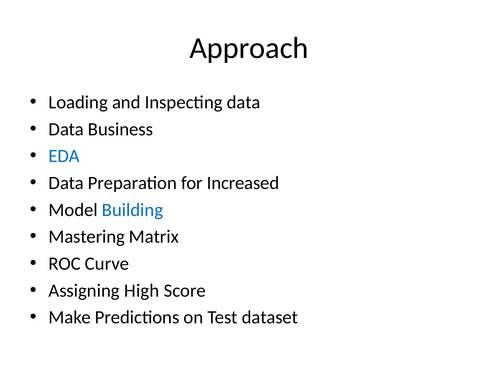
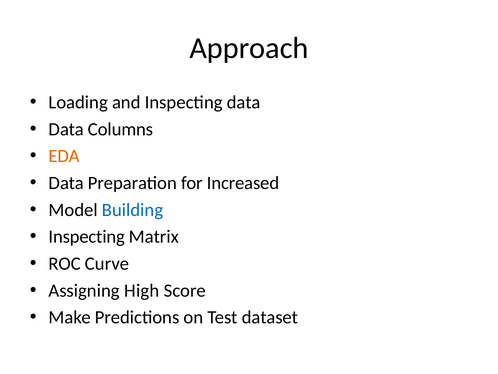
Business: Business -> Columns
EDA colour: blue -> orange
Mastering at (87, 236): Mastering -> Inspecting
